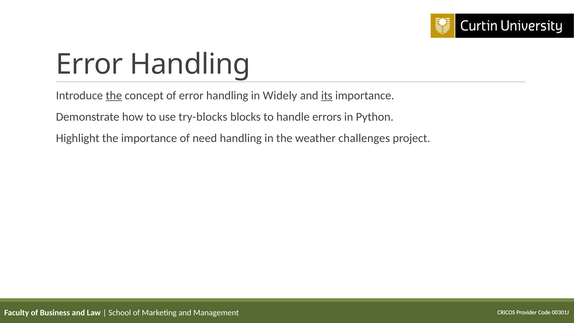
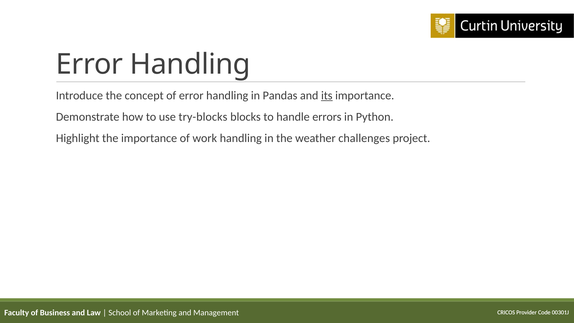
the at (114, 95) underline: present -> none
Widely: Widely -> Pandas
need: need -> work
